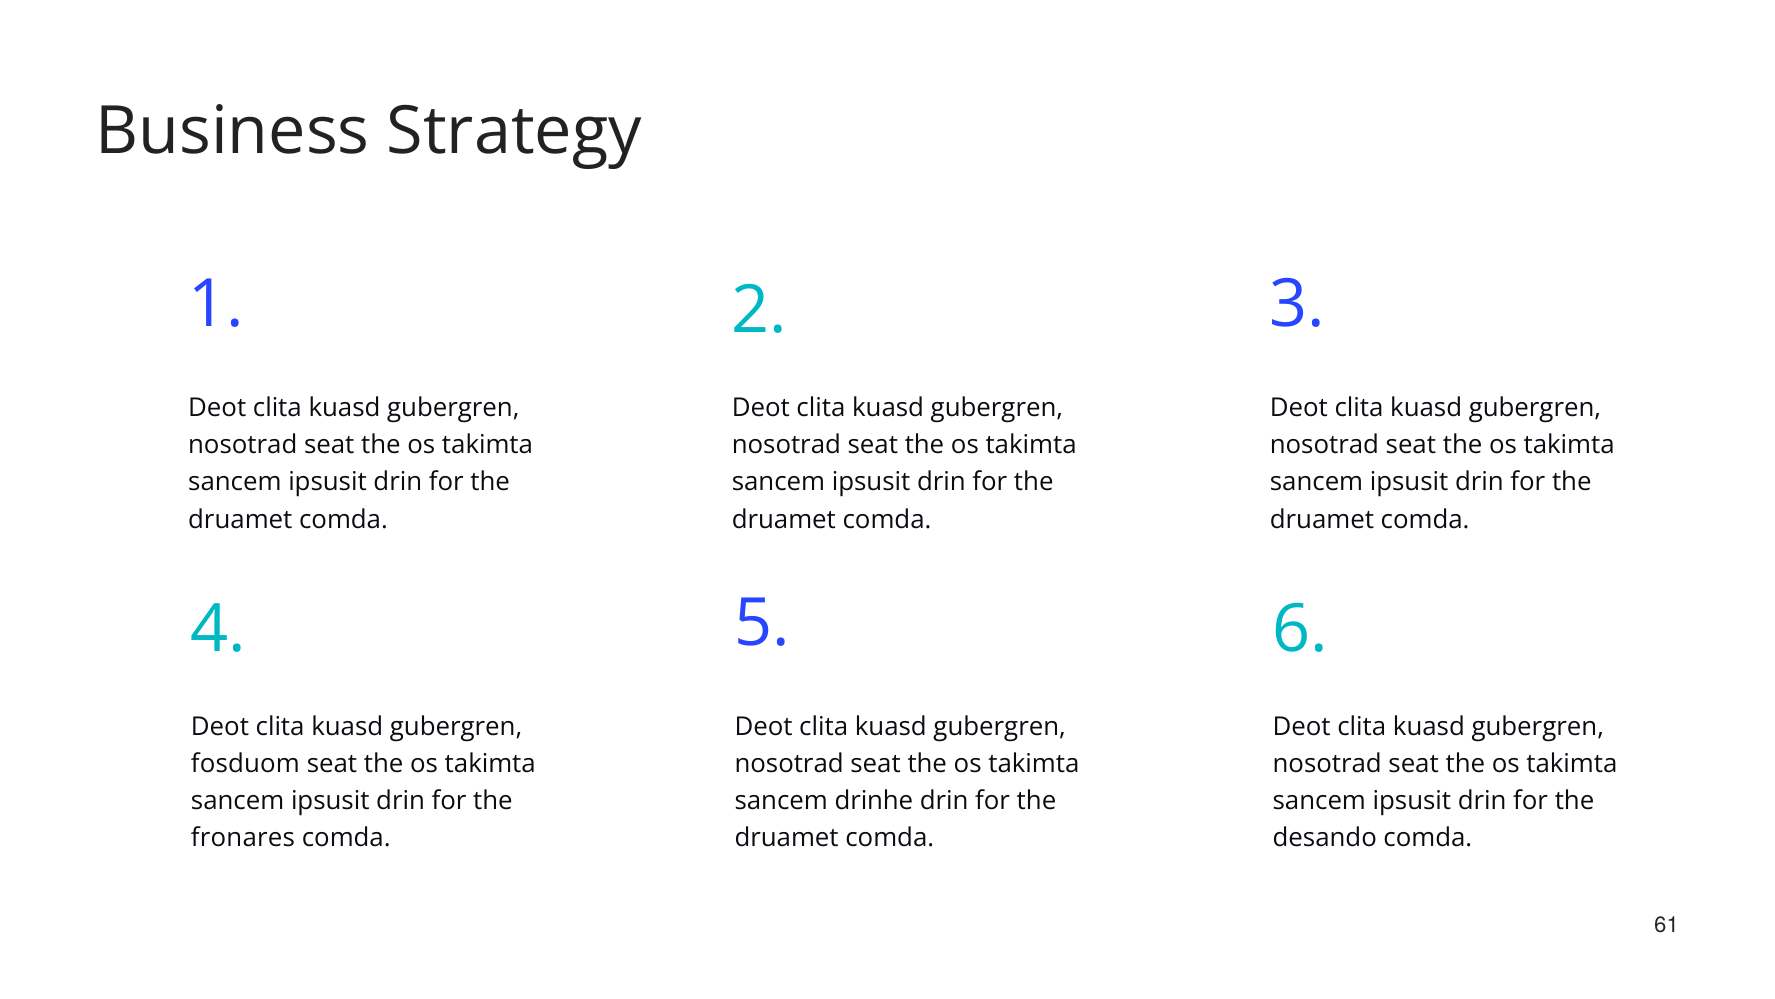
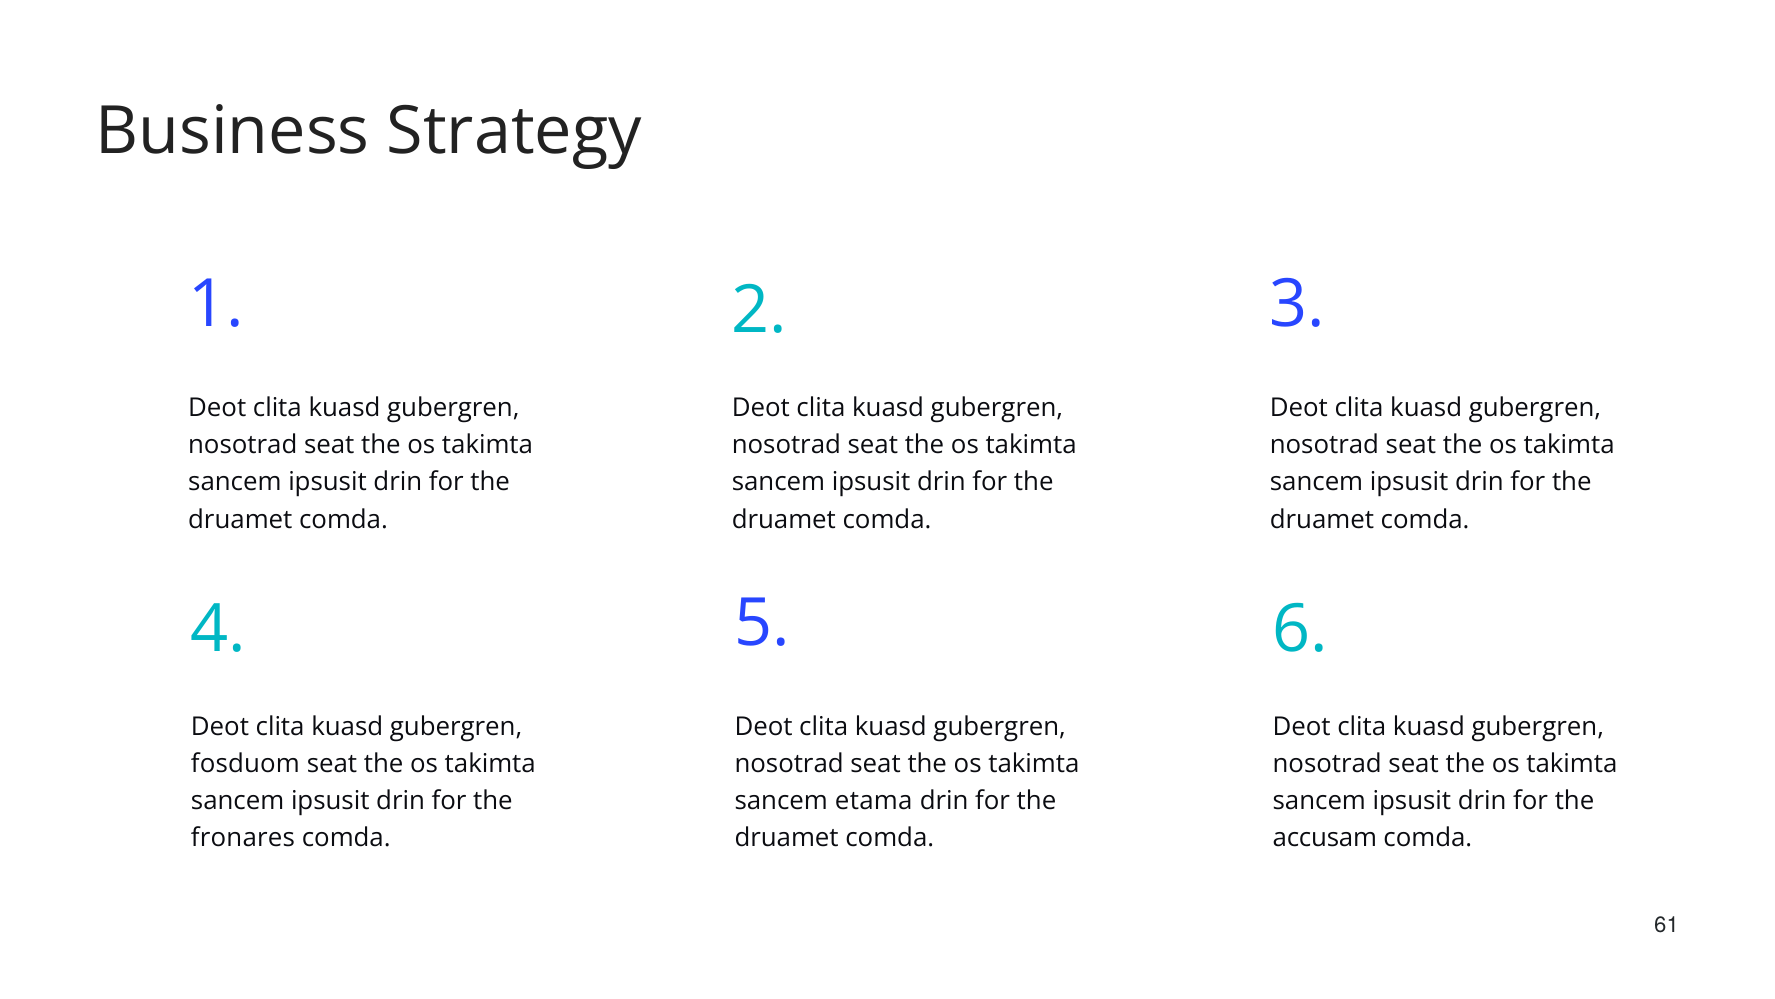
drinhe: drinhe -> etama
desando: desando -> accusam
